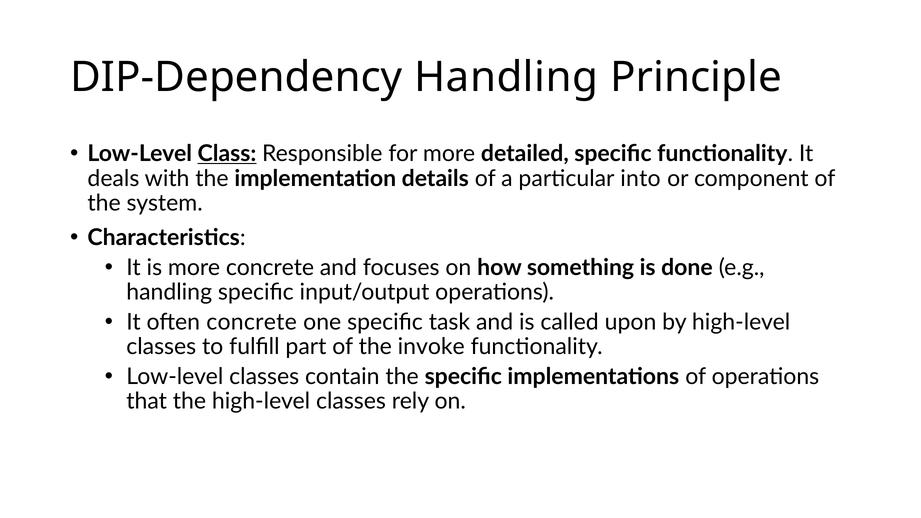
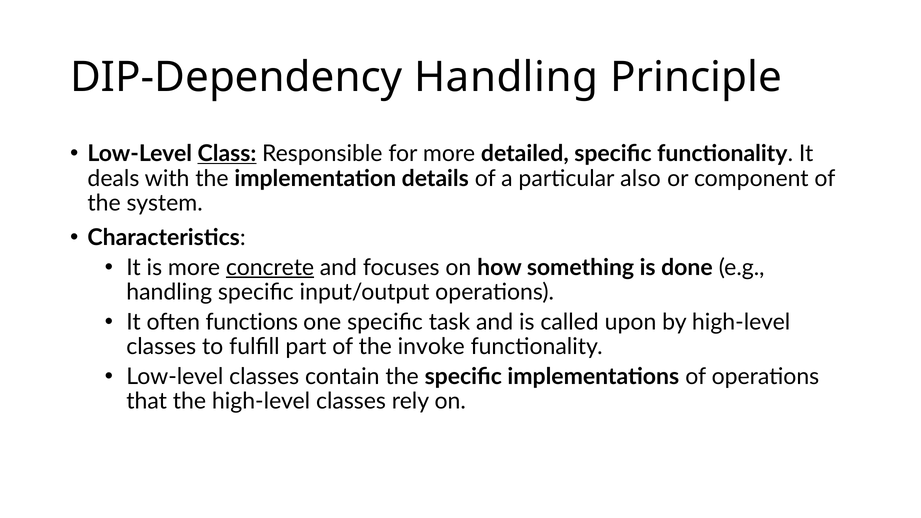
into: into -> also
concrete at (270, 267) underline: none -> present
often concrete: concrete -> functions
